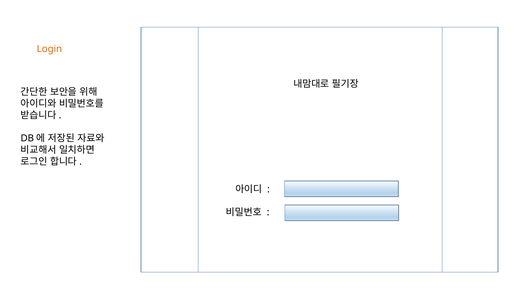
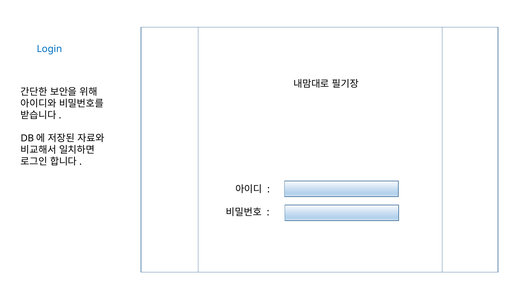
Login colour: orange -> blue
